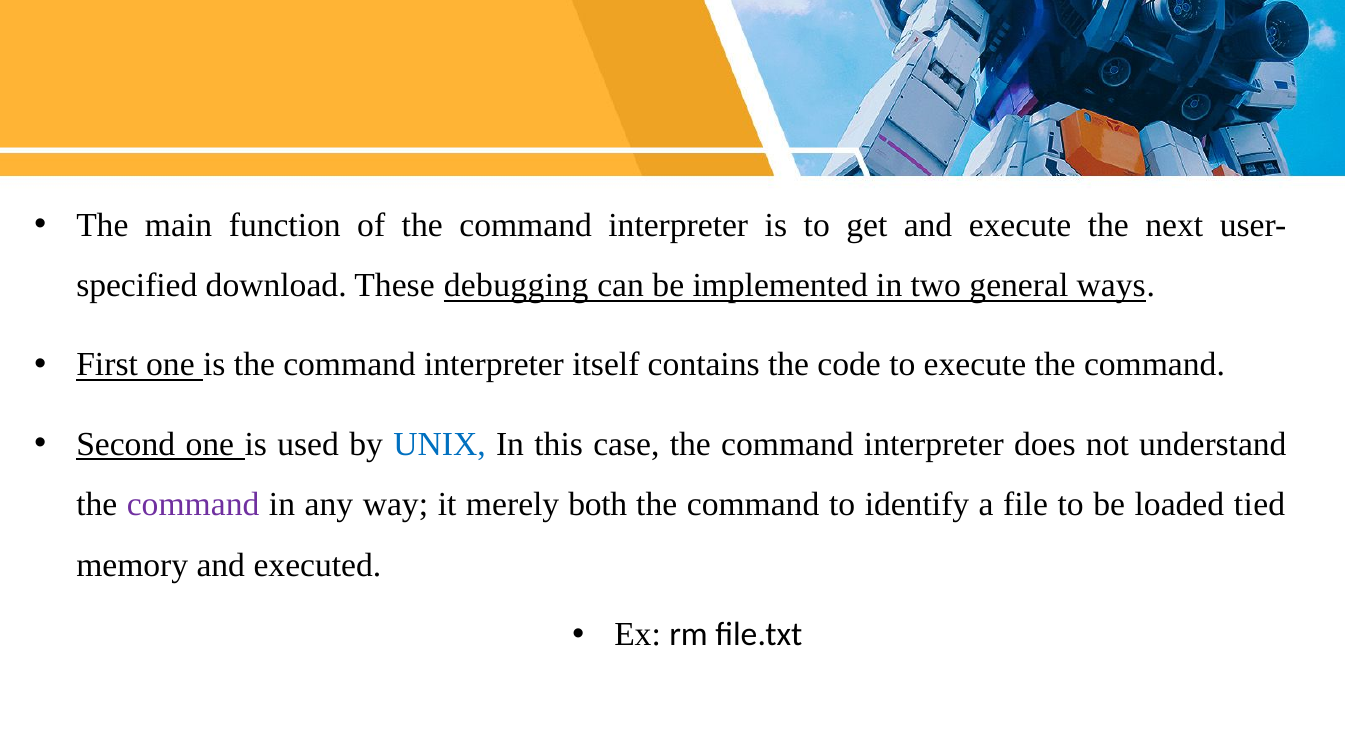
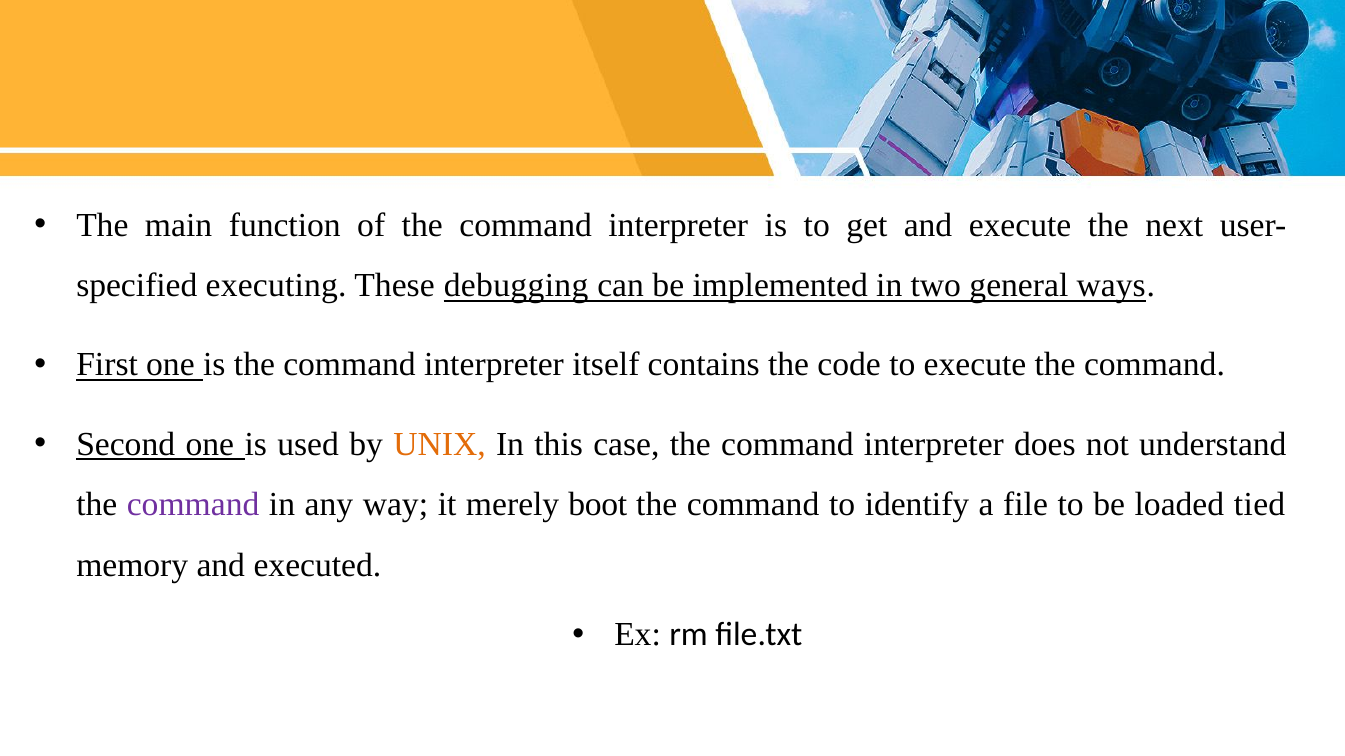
download: download -> executing
UNIX colour: blue -> orange
both: both -> boot
